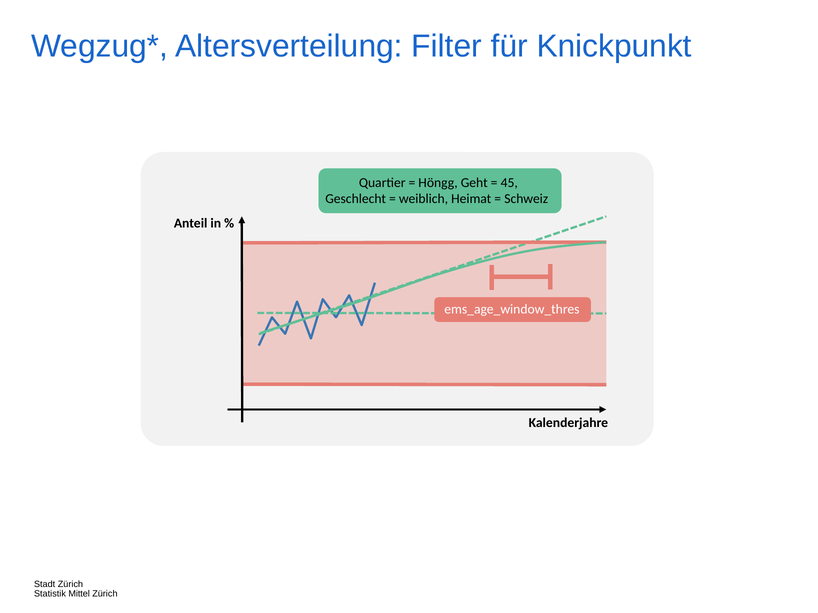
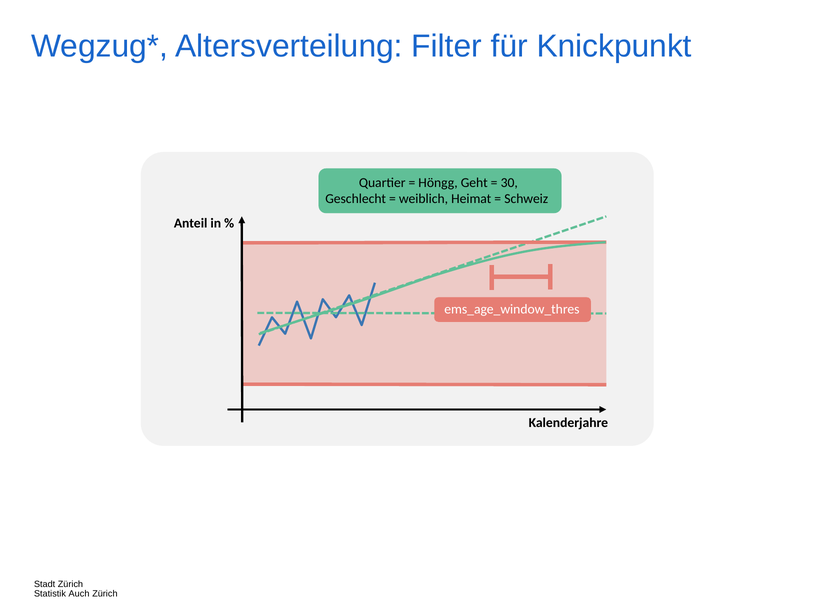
45: 45 -> 30
Mittel: Mittel -> Auch
